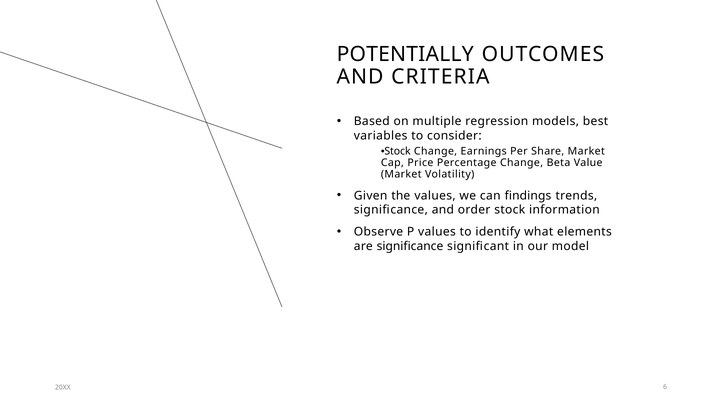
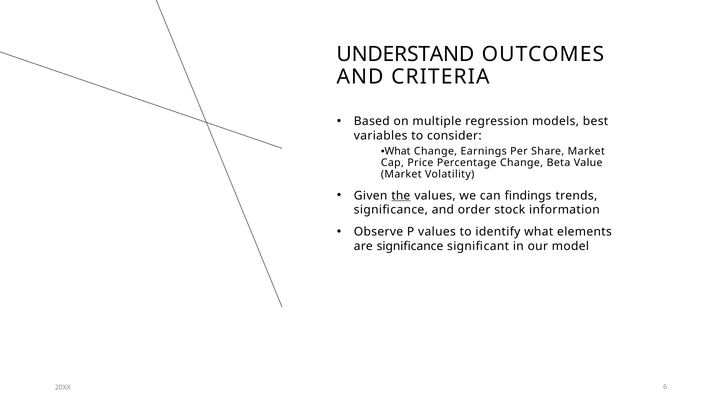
POTENTIALLY: POTENTIALLY -> UNDERSTAND
Stock at (398, 151): Stock -> What
the underline: none -> present
